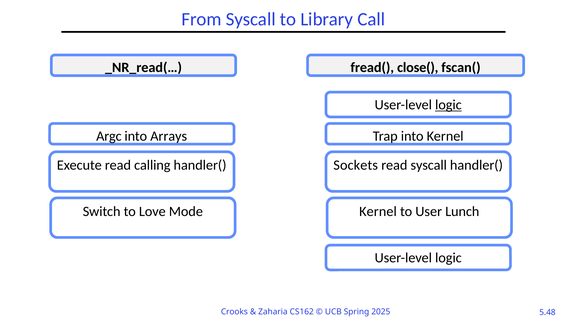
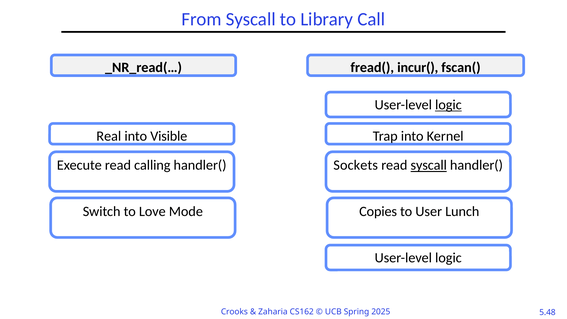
close(: close( -> incur(
Argc: Argc -> Real
Arrays: Arrays -> Visible
syscall at (429, 165) underline: none -> present
Kernel at (378, 211): Kernel -> Copies
